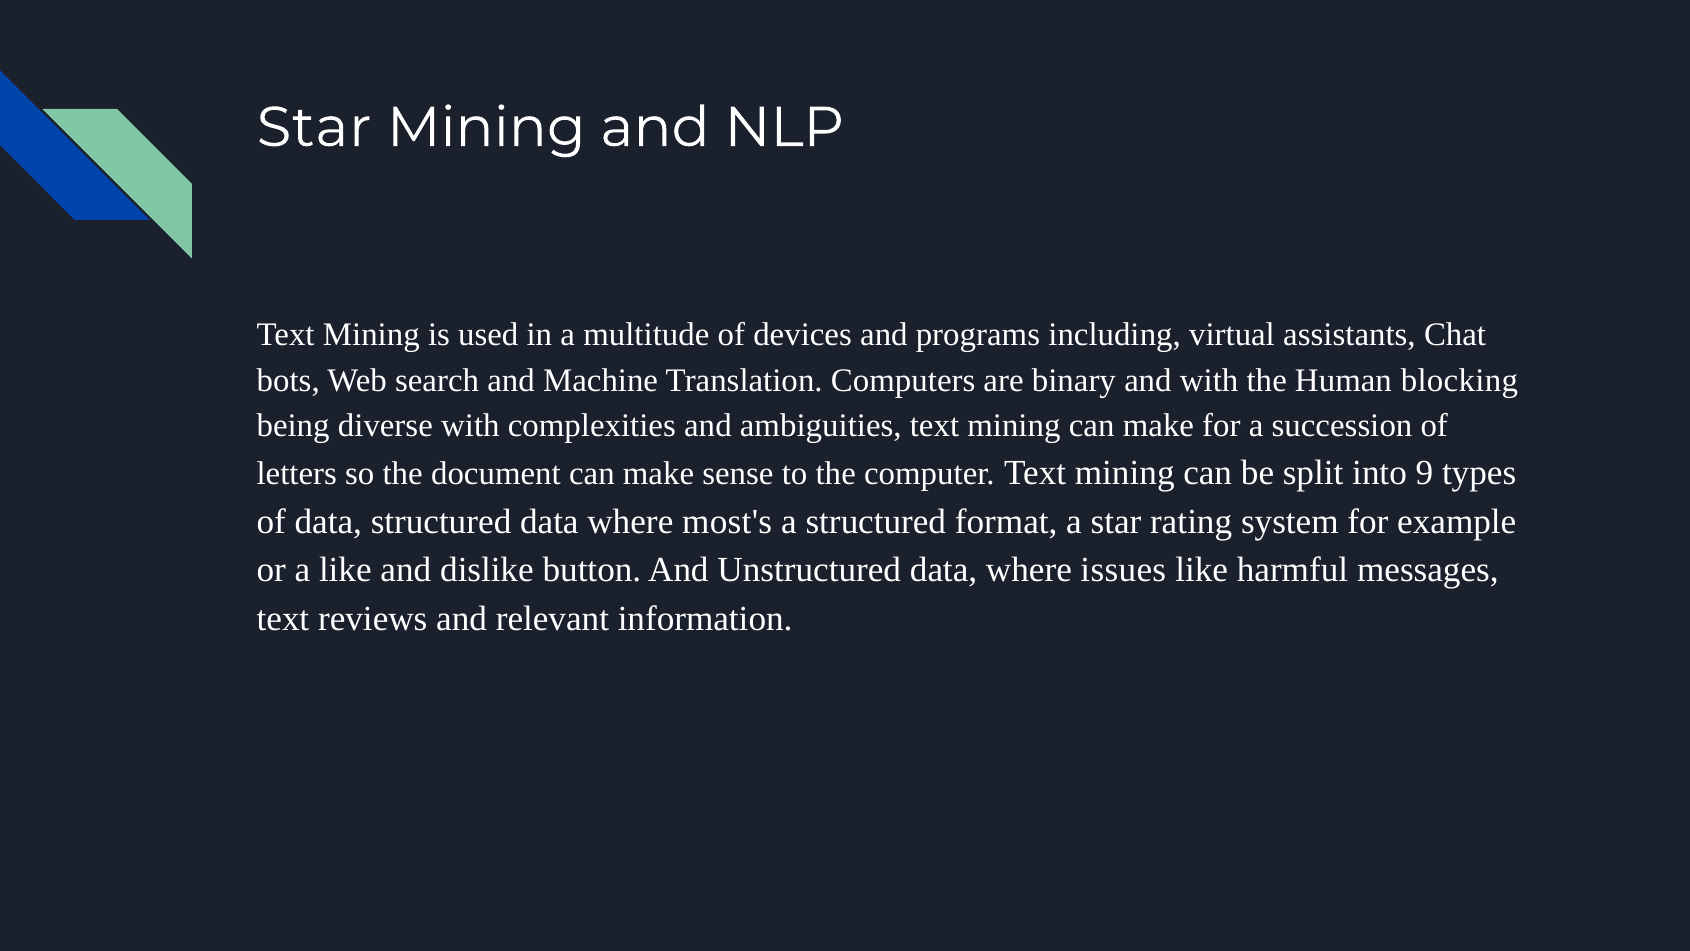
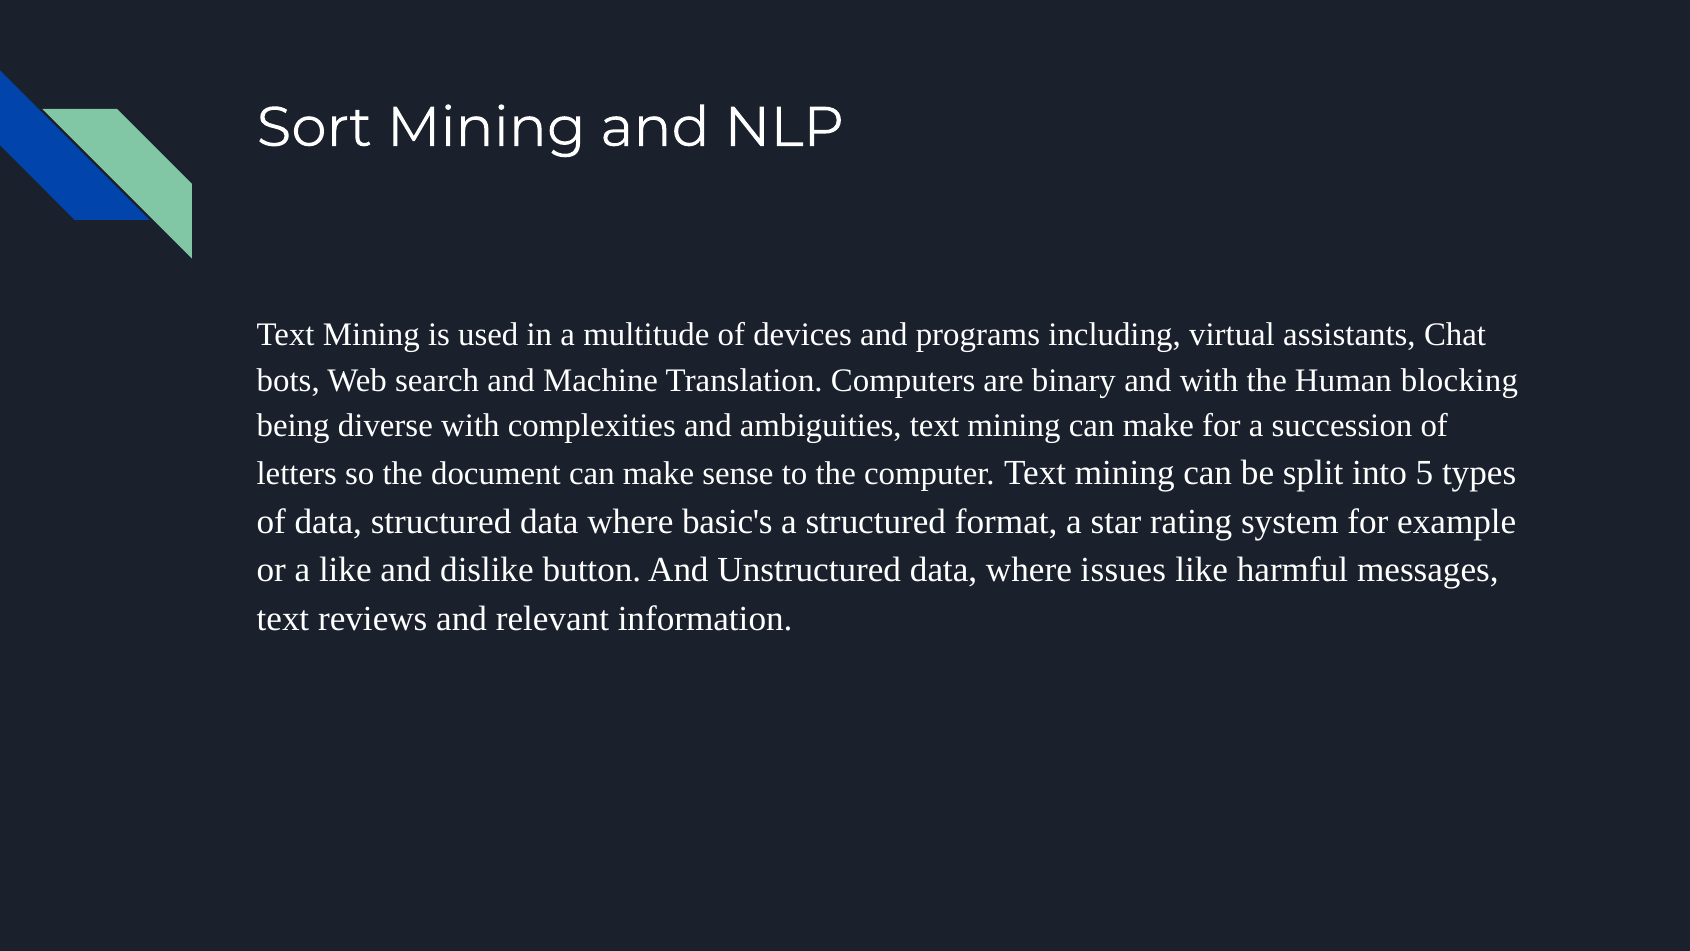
Star at (314, 127): Star -> Sort
9: 9 -> 5
most's: most's -> basic's
